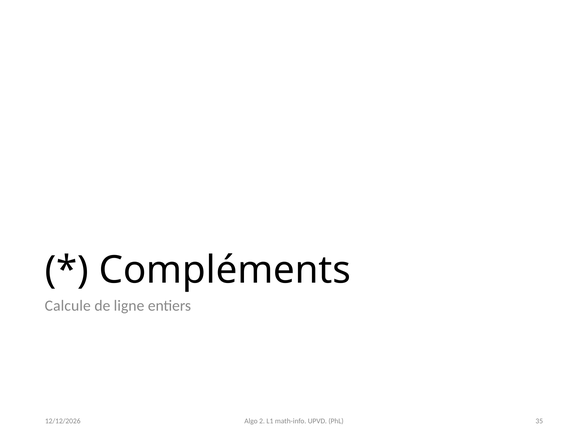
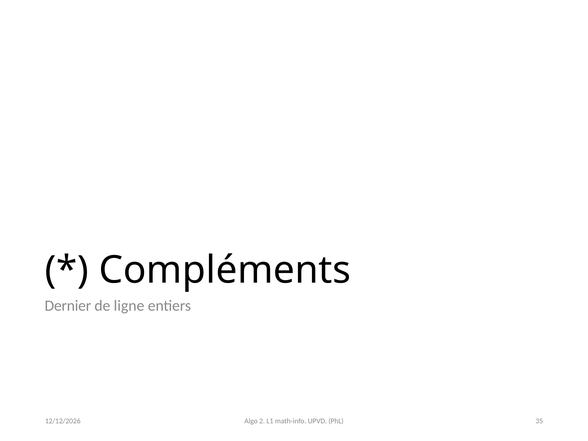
Calcule: Calcule -> Dernier
